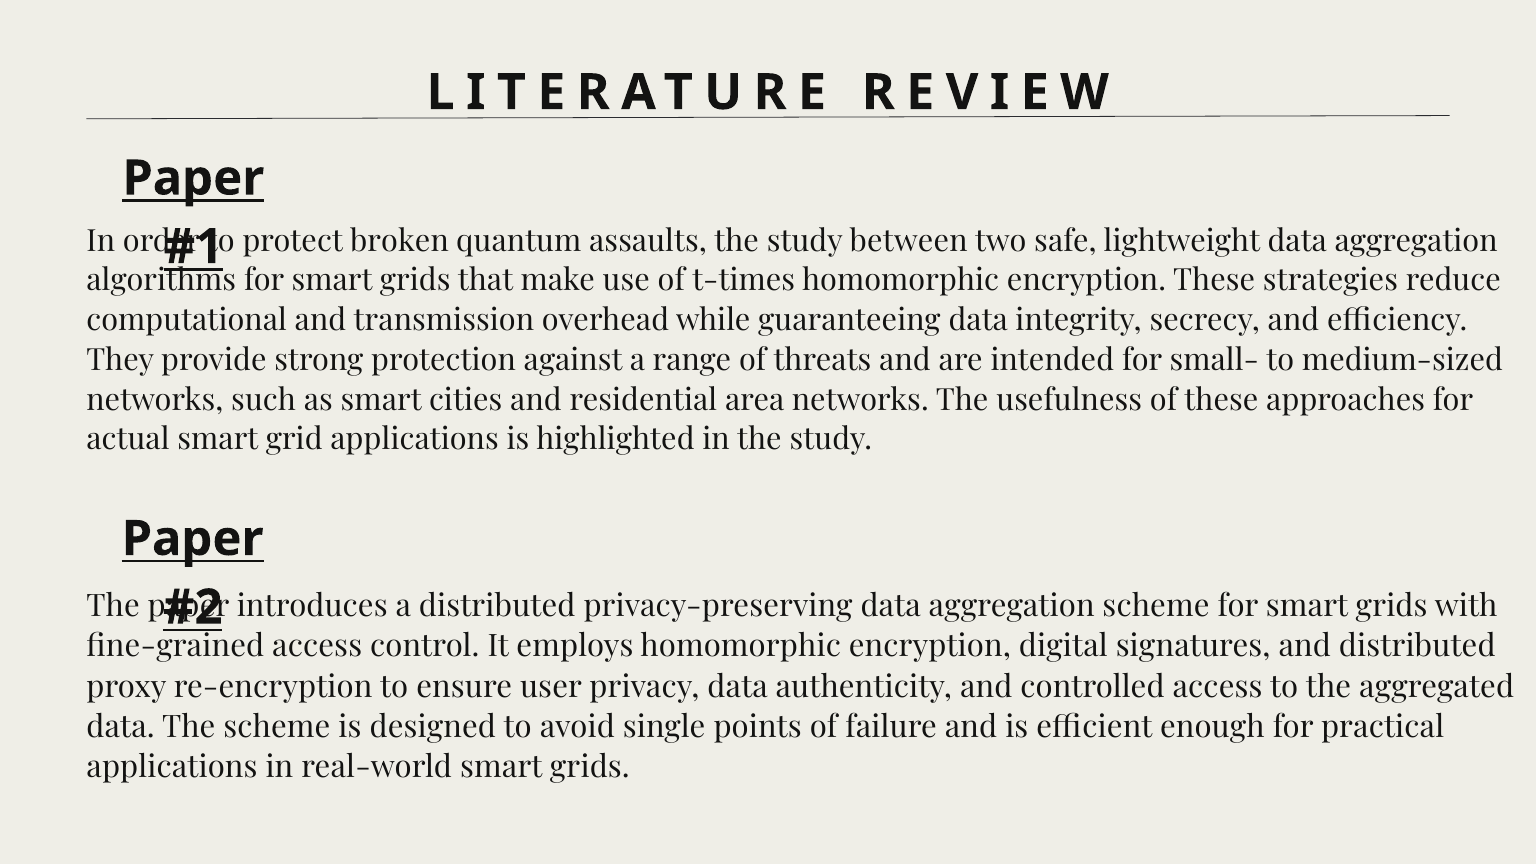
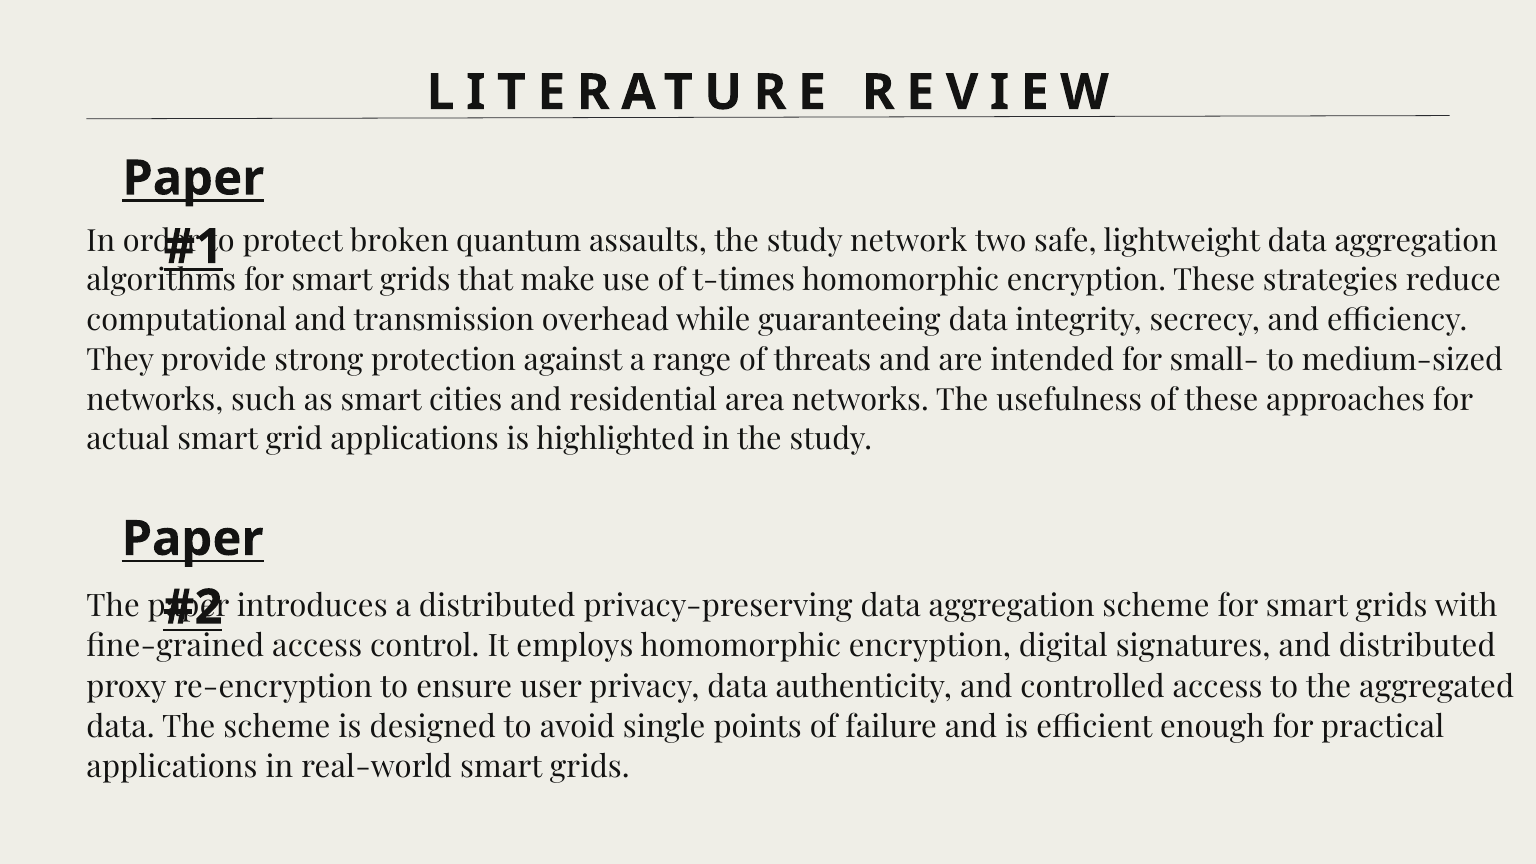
between: between -> network
